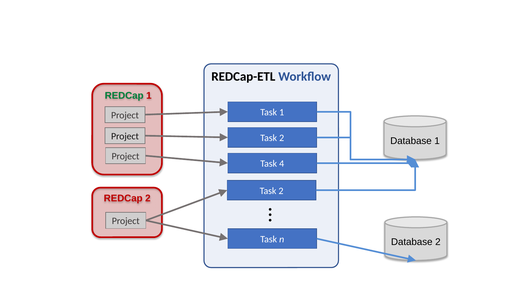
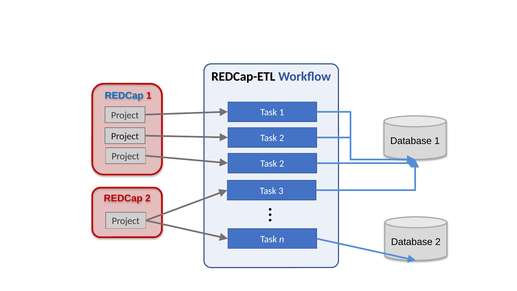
REDCap at (124, 95) colour: green -> blue
4 at (282, 164): 4 -> 2
2 at (281, 191): 2 -> 3
